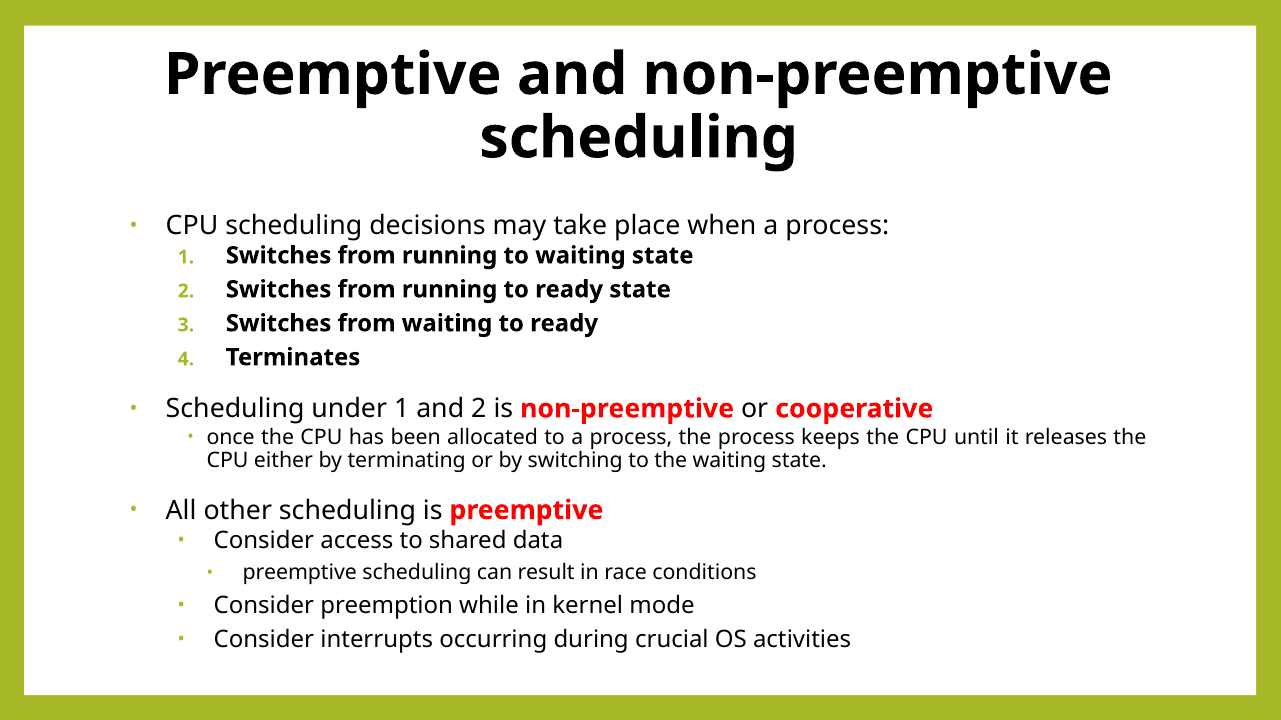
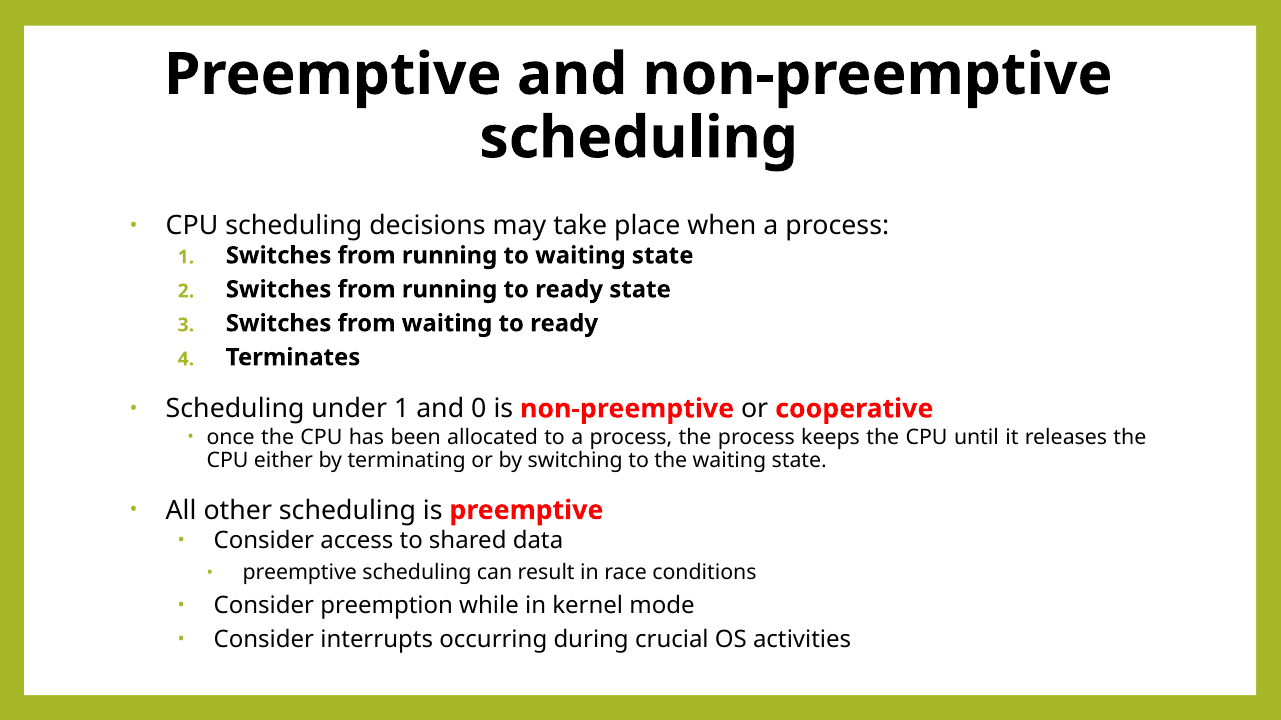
and 2: 2 -> 0
